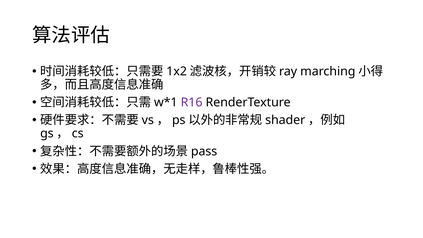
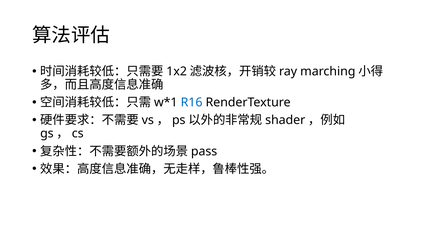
R16 colour: purple -> blue
